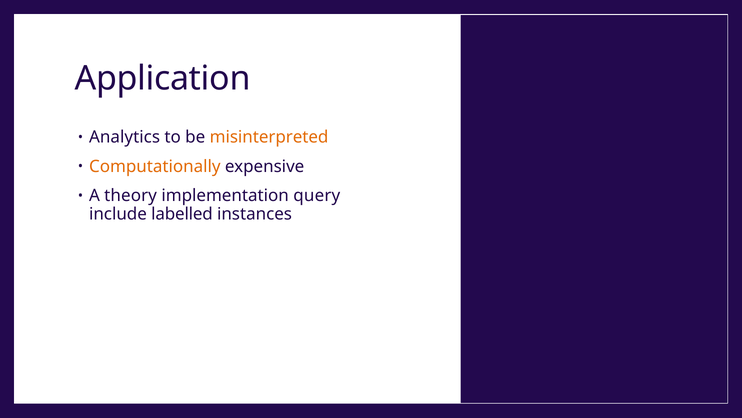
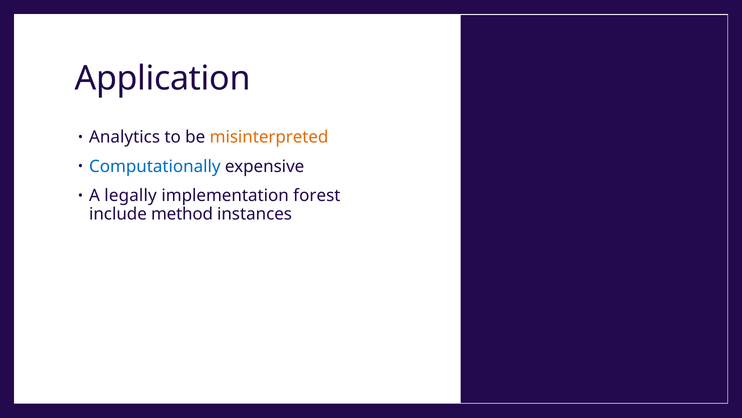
Computationally colour: orange -> blue
theory: theory -> legally
query: query -> forest
labelled: labelled -> method
